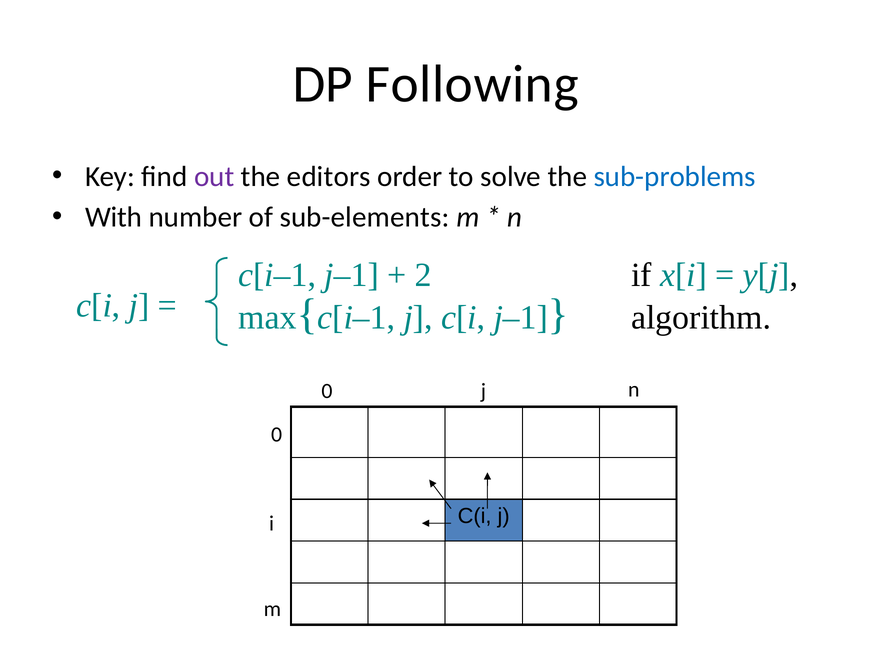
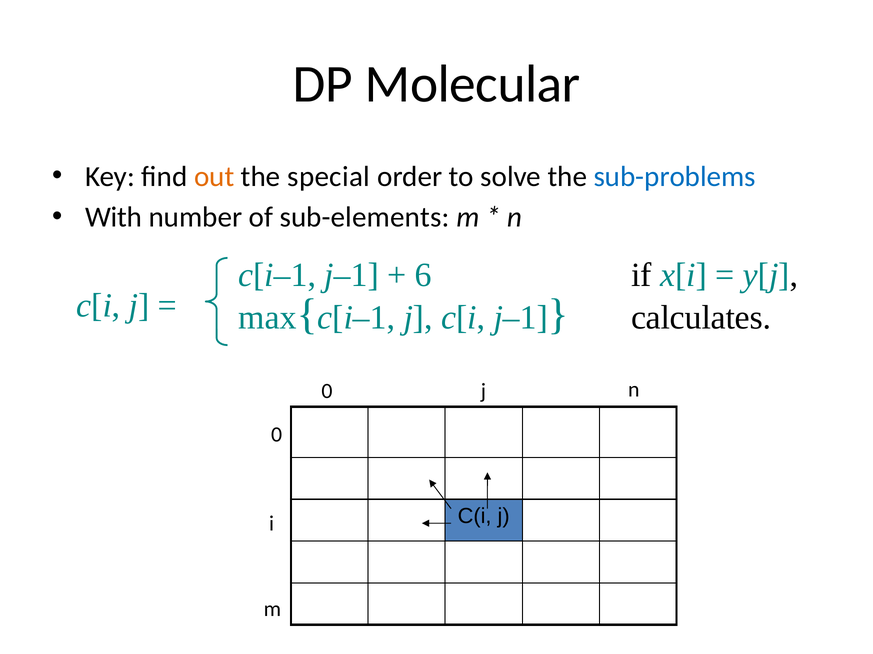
Following: Following -> Molecular
out colour: purple -> orange
editors: editors -> special
2: 2 -> 6
algorithm: algorithm -> calculates
